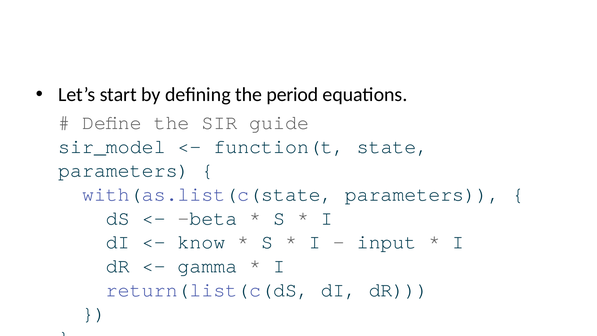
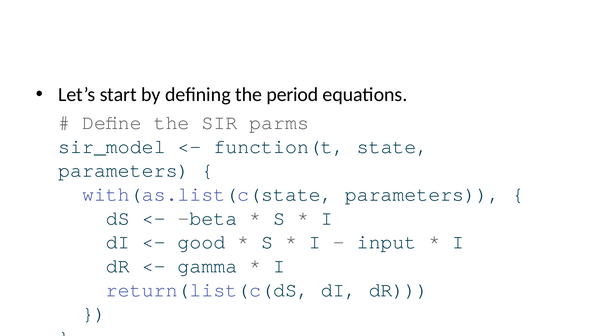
guide: guide -> parms
know: know -> good
